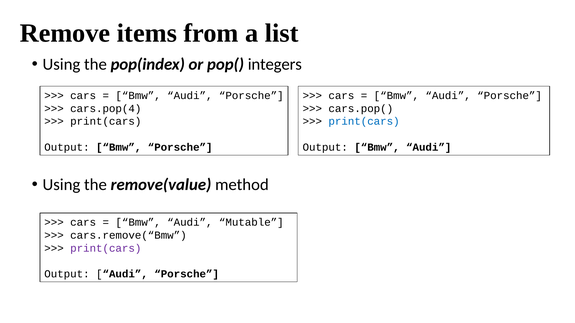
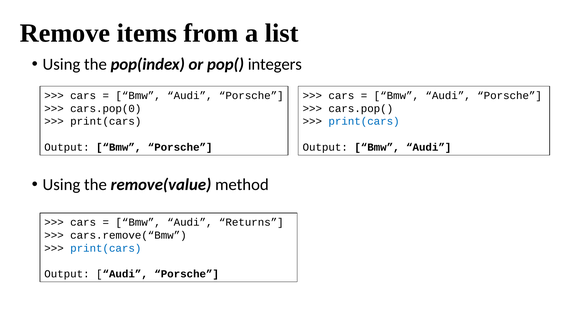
cars.pop(4: cars.pop(4 -> cars.pop(0
Mutable: Mutable -> Returns
print(cars at (106, 249) colour: purple -> blue
